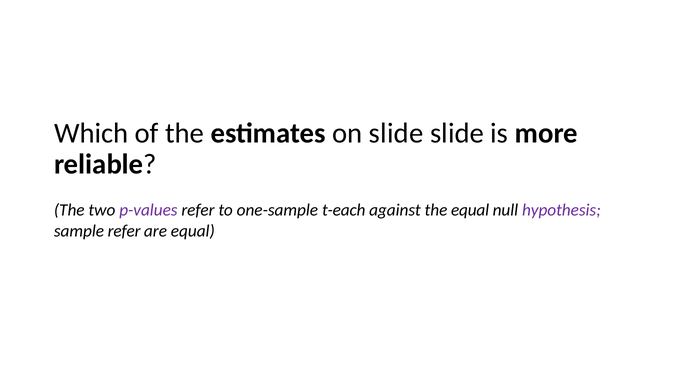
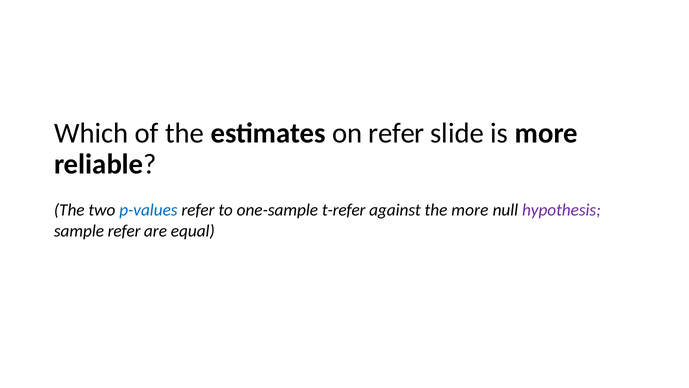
on slide: slide -> refer
p-values colour: purple -> blue
t-each: t-each -> t-refer
the equal: equal -> more
